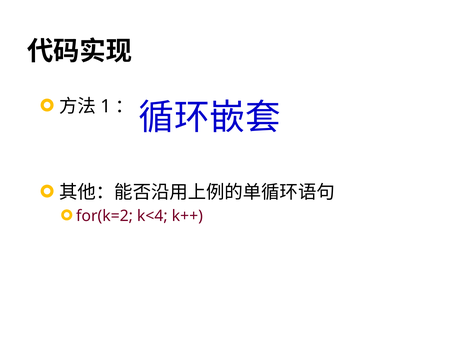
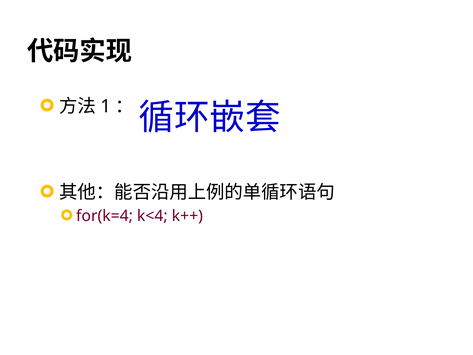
for(k=2: for(k=2 -> for(k=4
